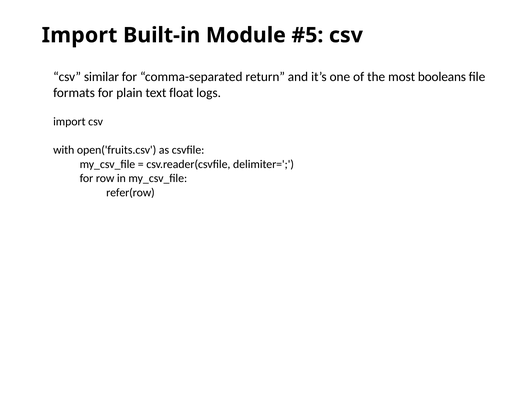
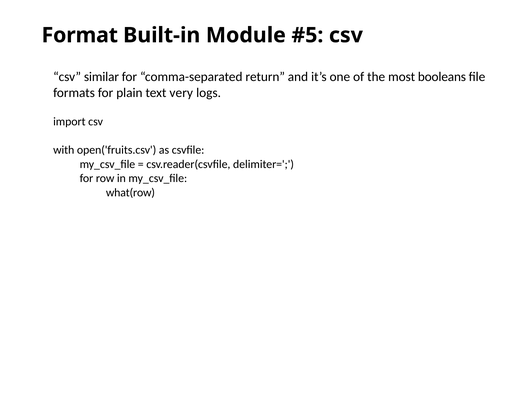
Import at (80, 35): Import -> Format
float: float -> very
refer(row: refer(row -> what(row
